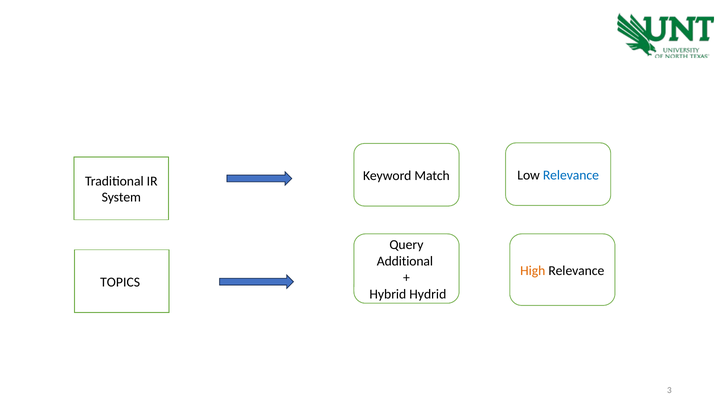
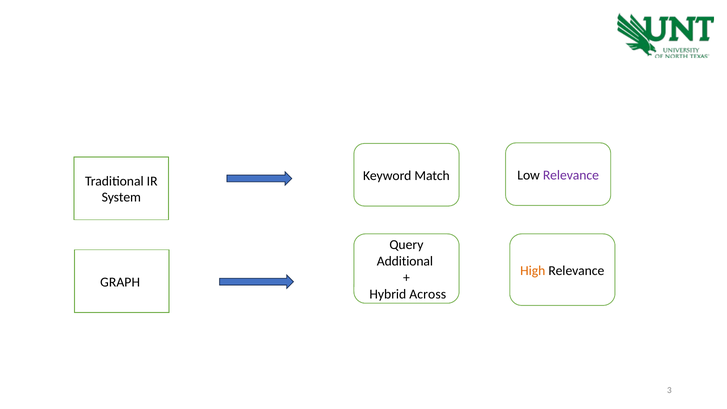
Relevance at (571, 175) colour: blue -> purple
TOPICS: TOPICS -> GRAPH
Hydrid: Hydrid -> Across
